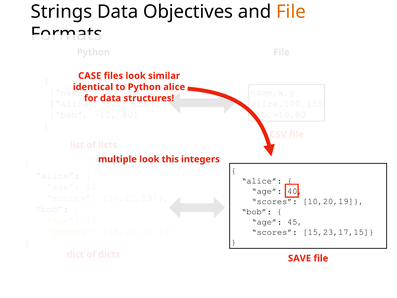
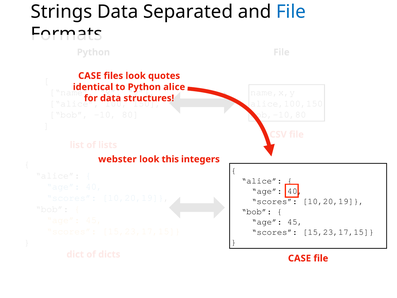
Objectives: Objectives -> Separated
File at (291, 12) colour: orange -> blue
similar: similar -> quotes
multiple: multiple -> webster
SAVE at (300, 258): SAVE -> CASE
